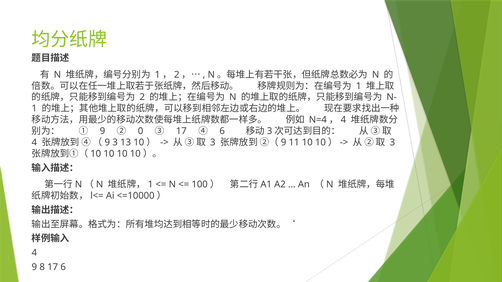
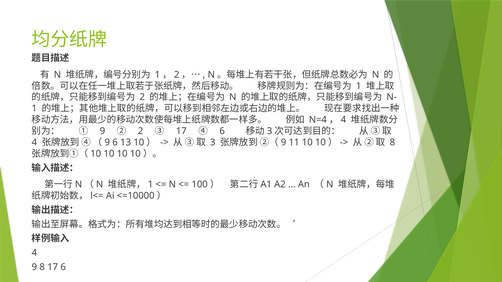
② 0: 0 -> 2
（9 3: 3 -> 6
3 at (392, 143): 3 -> 8
